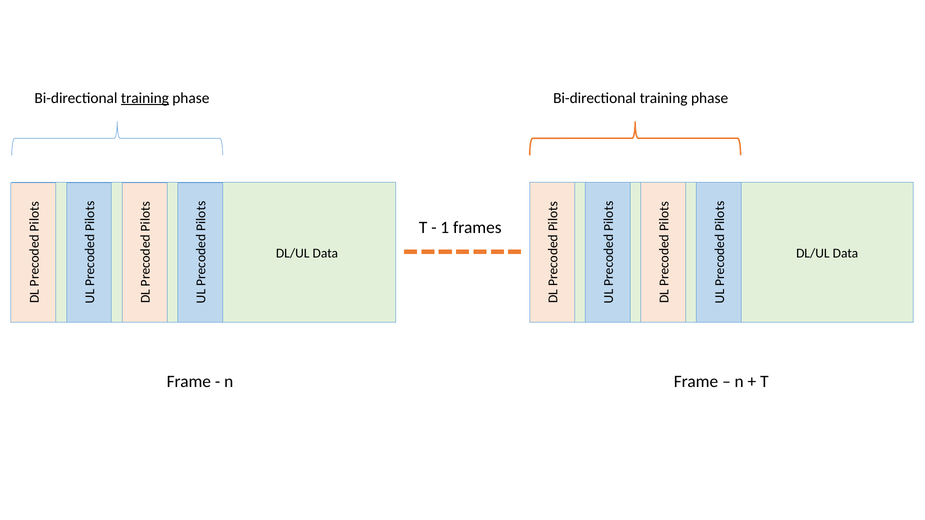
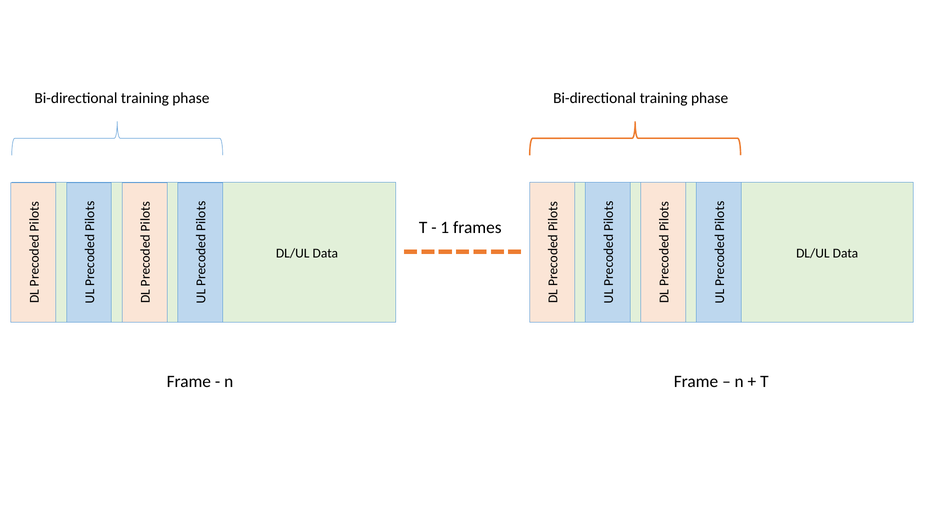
training at (145, 98) underline: present -> none
